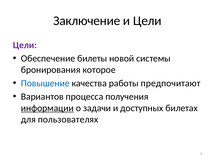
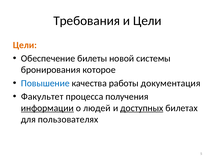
Заключение: Заключение -> Требования
Цели at (25, 45) colour: purple -> orange
предпочитают: предпочитают -> документация
Вариантов: Вариантов -> Факультет
задачи: задачи -> людей
доступных underline: none -> present
